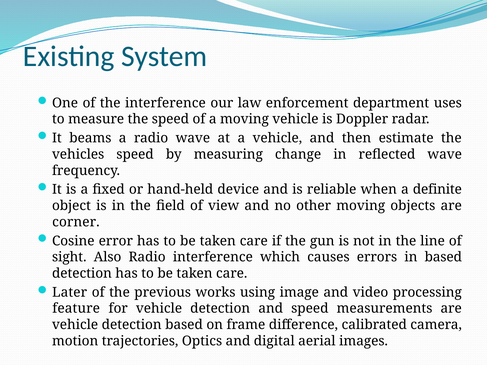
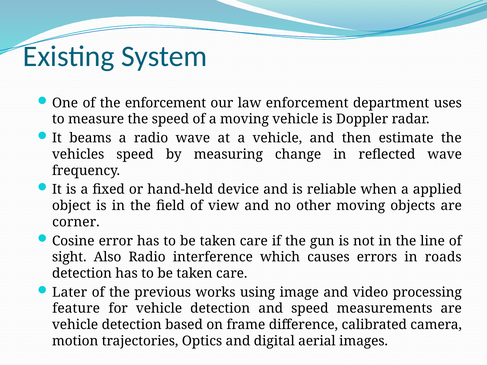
the interference: interference -> enforcement
definite: definite -> applied
in based: based -> roads
